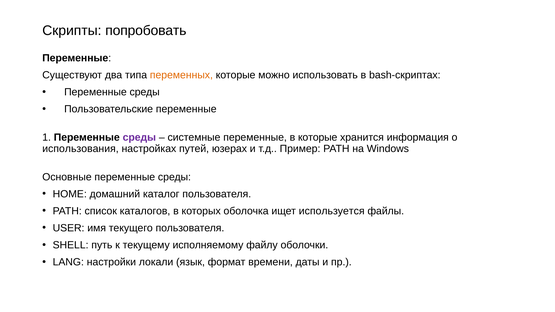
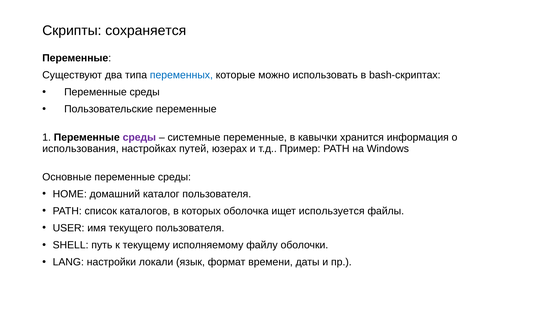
попробовать: попробовать -> сохраняется
переменных colour: orange -> blue
в которые: которые -> кавычки
